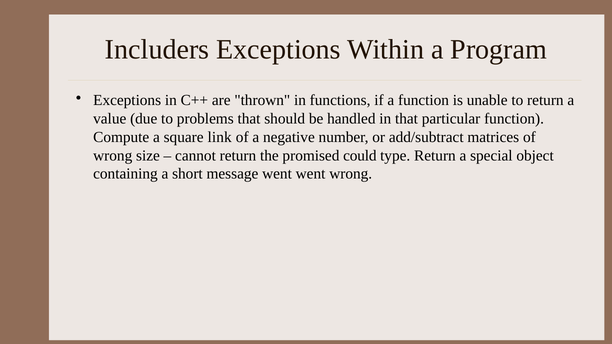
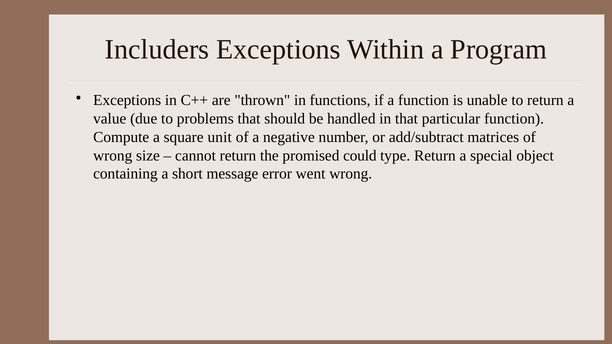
link: link -> unit
message went: went -> error
